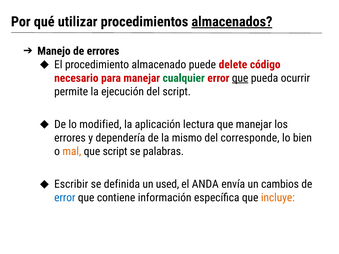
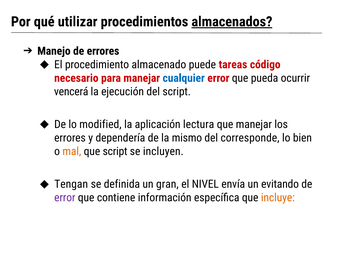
delete: delete -> tareas
cualquier colour: green -> blue
que at (240, 78) underline: present -> none
permite: permite -> vencerá
palabras: palabras -> incluyen
Escribir: Escribir -> Tengan
used: used -> gran
ANDA: ANDA -> NIVEL
cambios: cambios -> evitando
error at (65, 198) colour: blue -> purple
